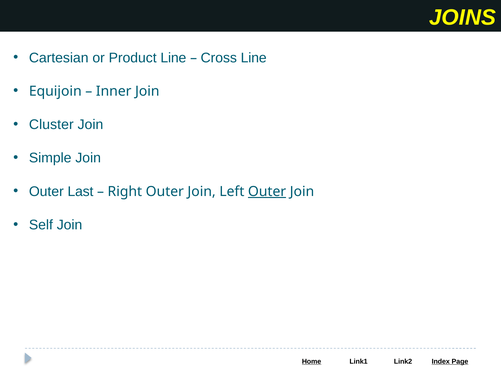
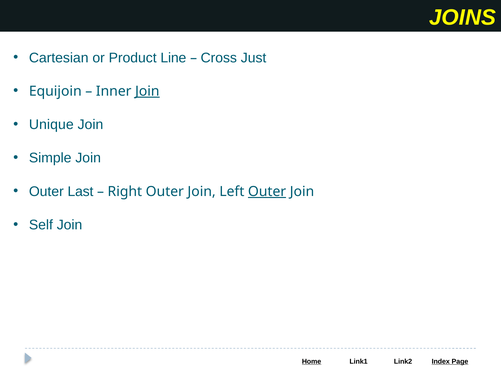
Cross Line: Line -> Just
Join at (147, 91) underline: none -> present
Cluster: Cluster -> Unique
